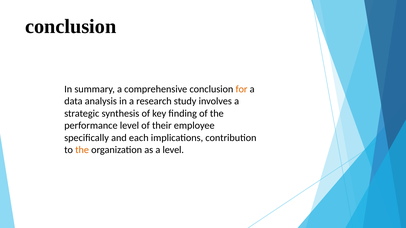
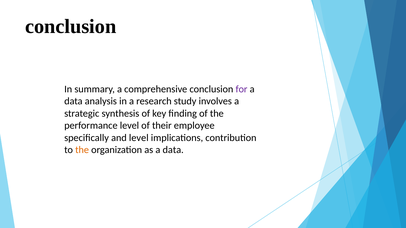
for colour: orange -> purple
and each: each -> level
as a level: level -> data
